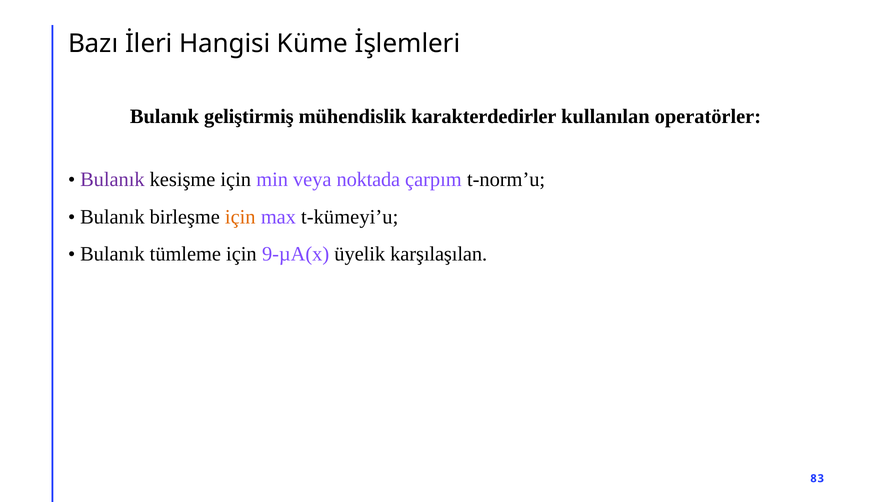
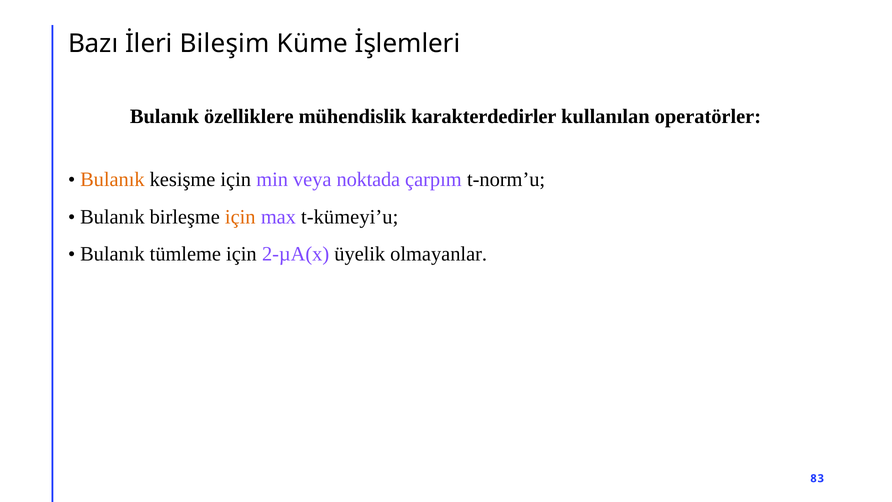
Hangisi: Hangisi -> Bileşim
geliştirmiş: geliştirmiş -> özelliklere
Bulanık at (112, 180) colour: purple -> orange
9-µA(x: 9-µA(x -> 2-µA(x
karşılaşılan: karşılaşılan -> olmayanlar
